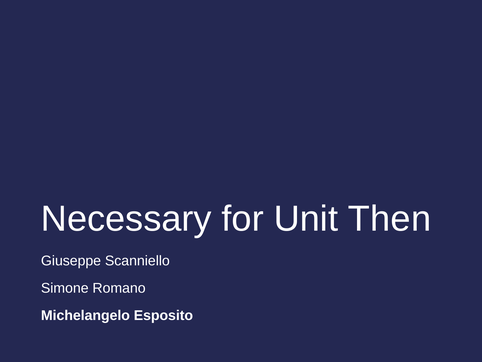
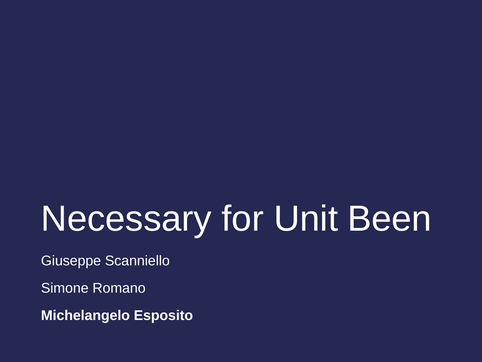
Then: Then -> Been
